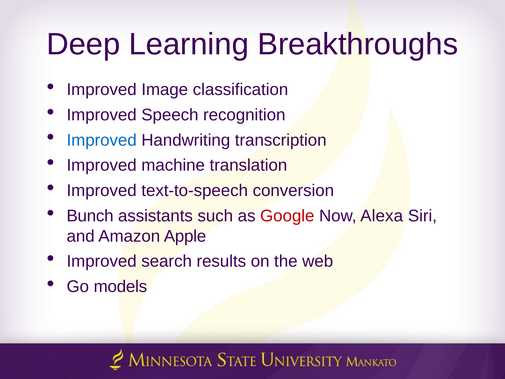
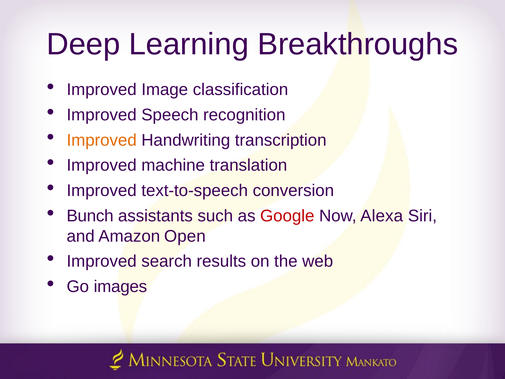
Improved at (102, 140) colour: blue -> orange
Apple: Apple -> Open
models: models -> images
